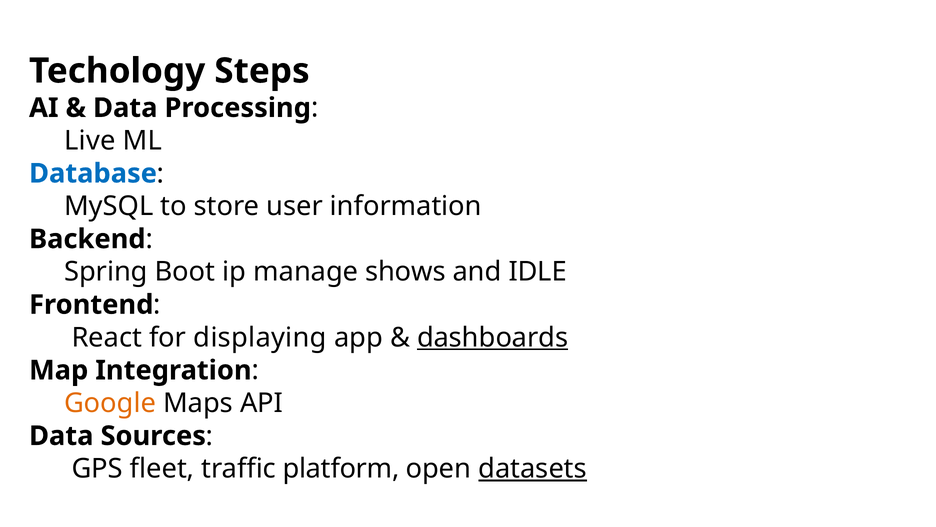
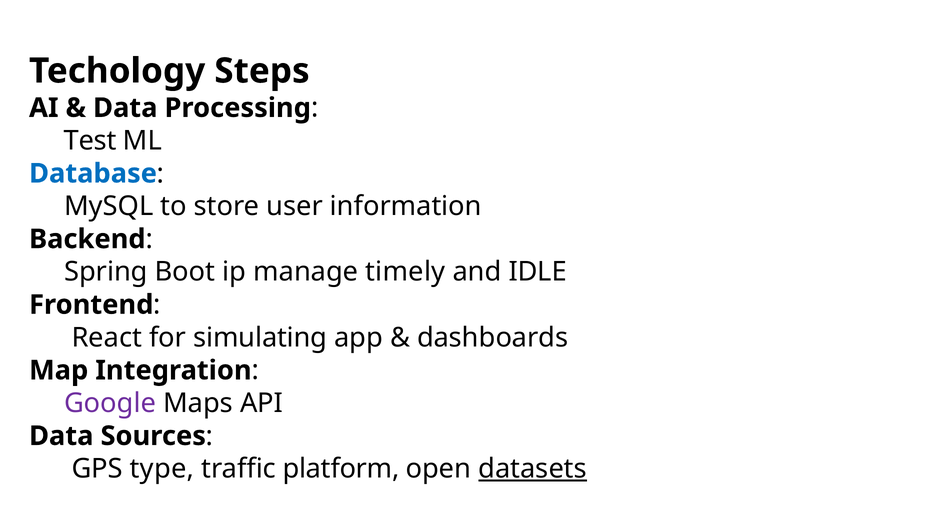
Live: Live -> Test
shows: shows -> timely
displaying: displaying -> simulating
dashboards underline: present -> none
Google colour: orange -> purple
fleet: fleet -> type
